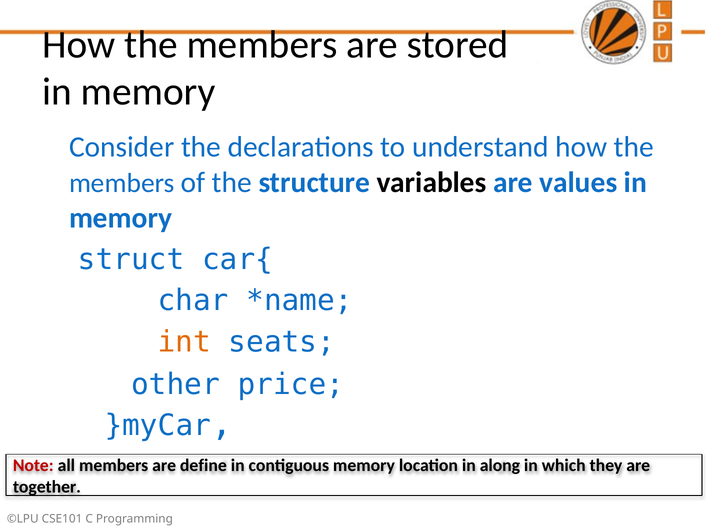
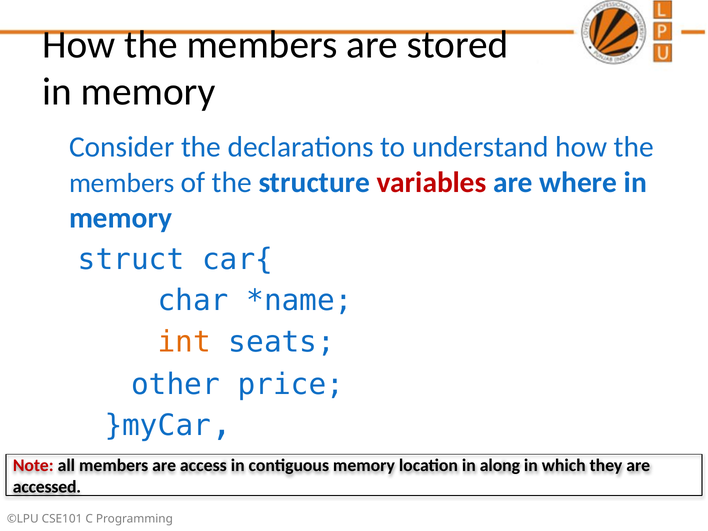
variables colour: black -> red
values: values -> where
define: define -> access
together: together -> accessed
